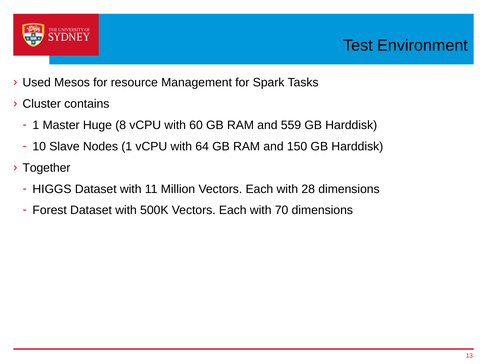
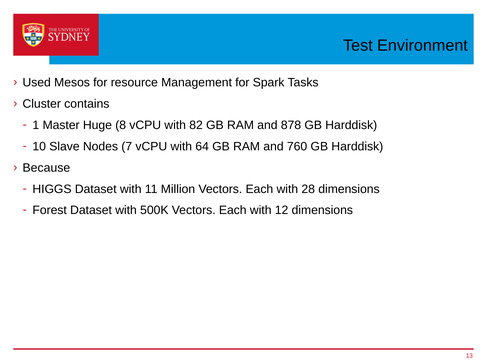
60: 60 -> 82
559: 559 -> 878
Nodes 1: 1 -> 7
150: 150 -> 760
Together: Together -> Because
70: 70 -> 12
